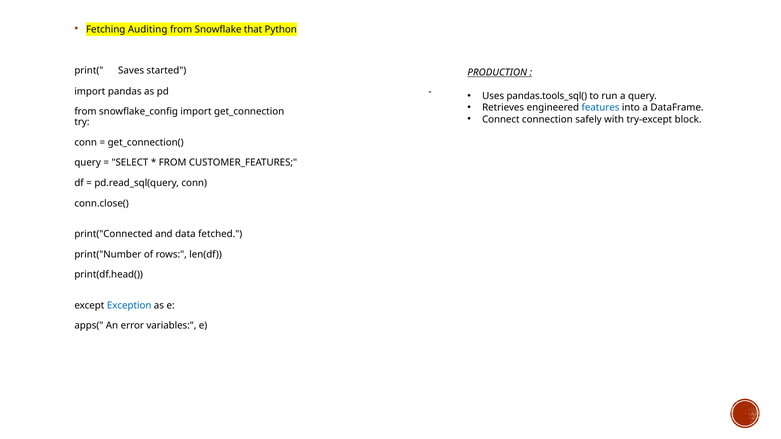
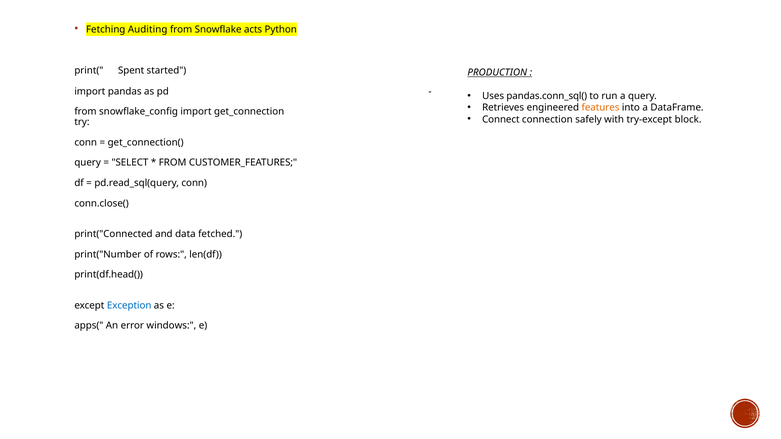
that: that -> acts
Saves: Saves -> Spent
pandas.tools_sql(: pandas.tools_sql( -> pandas.conn_sql(
features colour: blue -> orange
variables: variables -> windows
